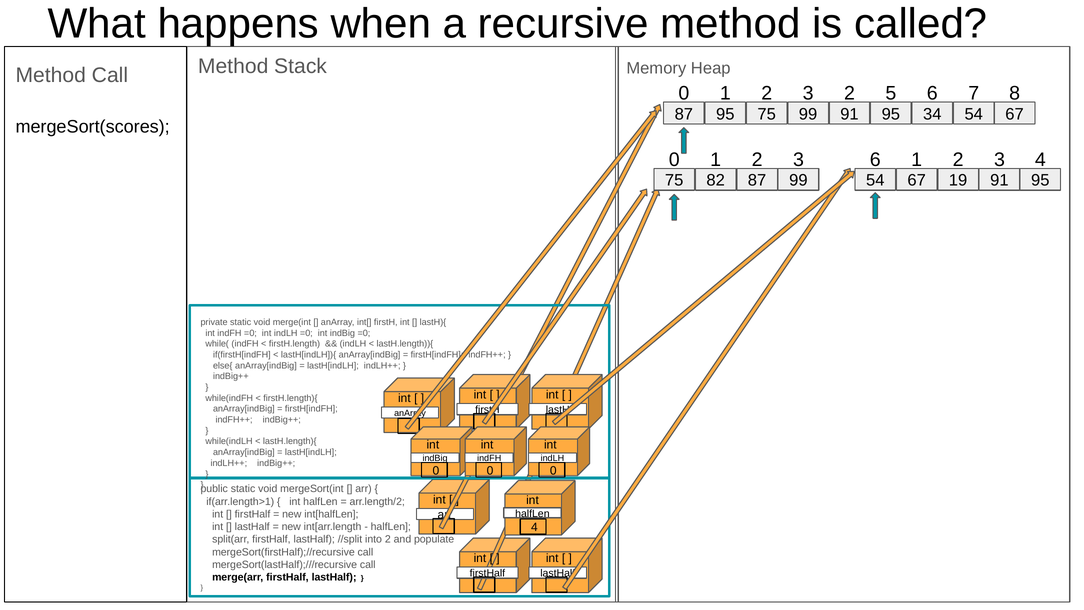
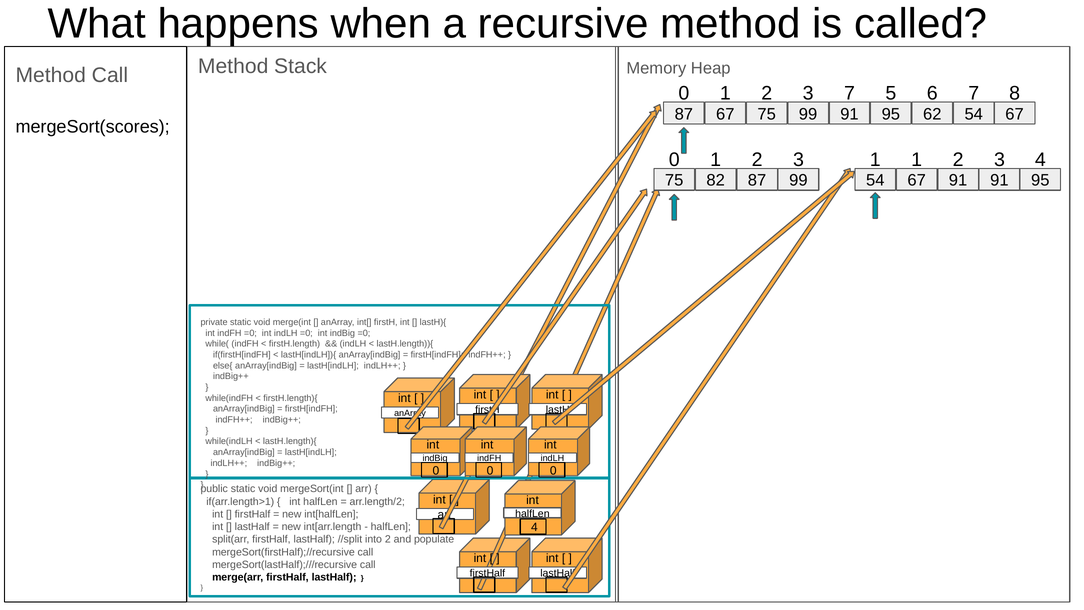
3 2: 2 -> 7
87 95: 95 -> 67
34: 34 -> 62
3 6: 6 -> 1
67 19: 19 -> 91
